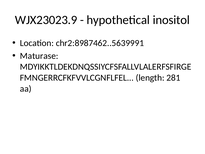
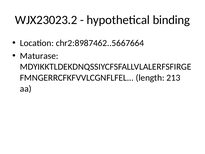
WJX23023.9: WJX23023.9 -> WJX23023.2
inositol: inositol -> binding
chr2:8987462..5639991: chr2:8987462..5639991 -> chr2:8987462..5667664
281: 281 -> 213
